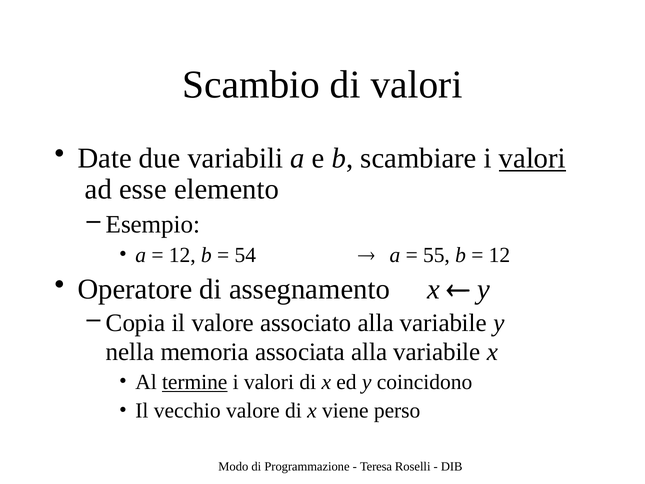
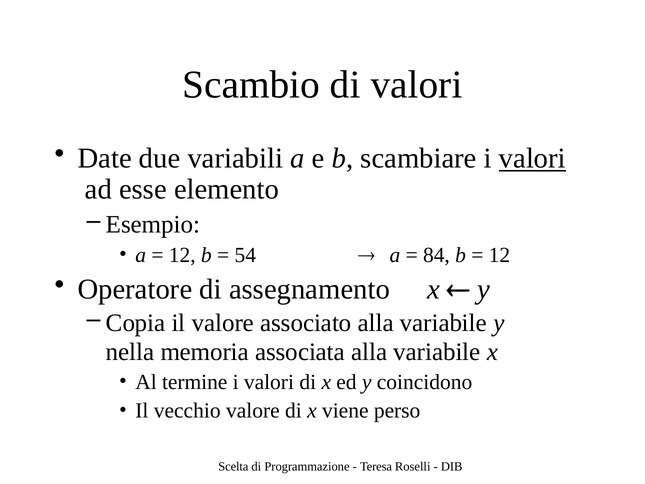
55: 55 -> 84
termine underline: present -> none
Modo: Modo -> Scelta
